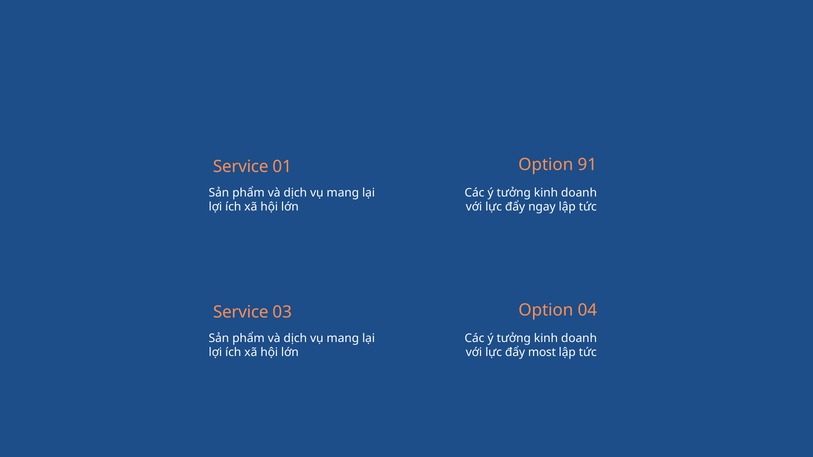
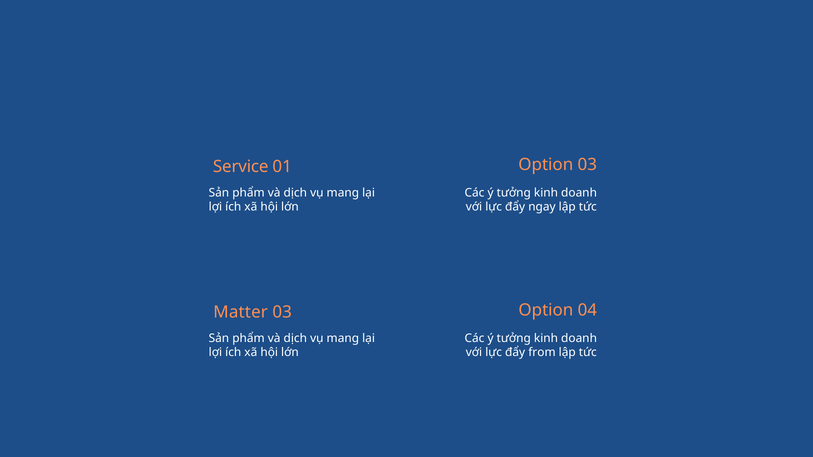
Option 91: 91 -> 03
Service at (241, 312): Service -> Matter
most: most -> from
